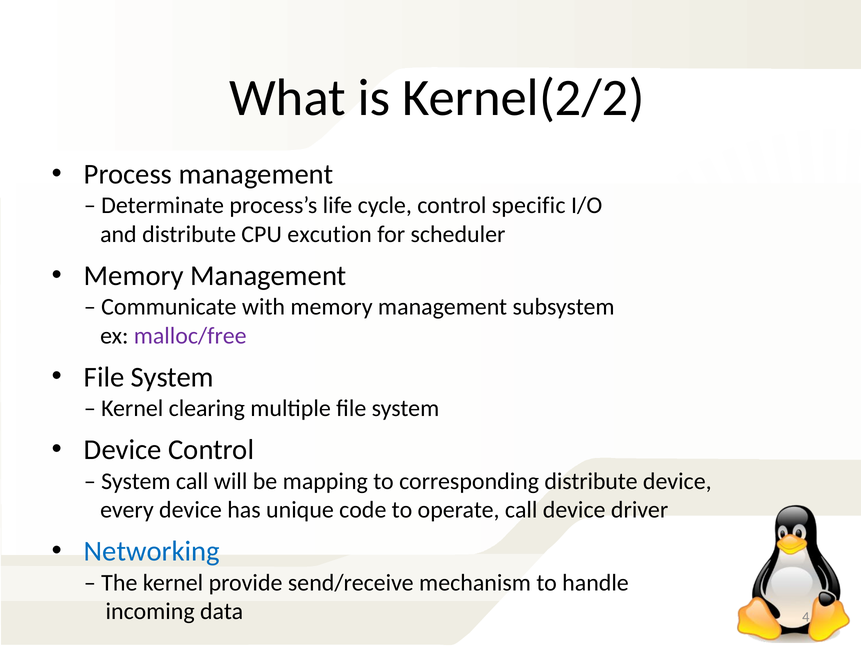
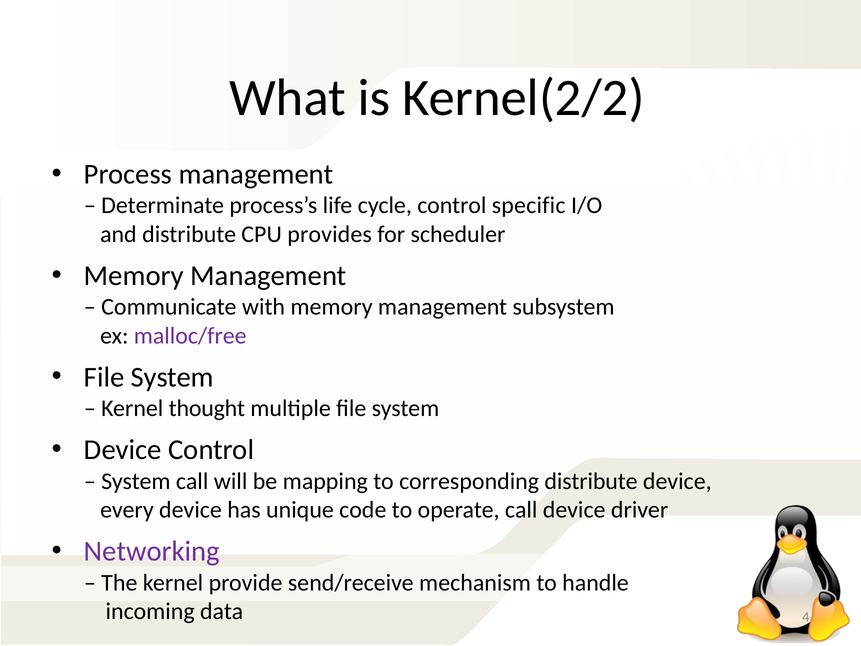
excution: excution -> provides
clearing: clearing -> thought
Networking colour: blue -> purple
